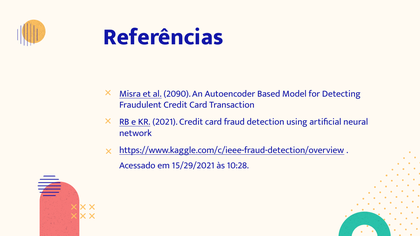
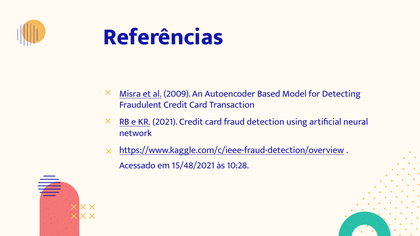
2090: 2090 -> 2009
15/29/2021: 15/29/2021 -> 15/48/2021
